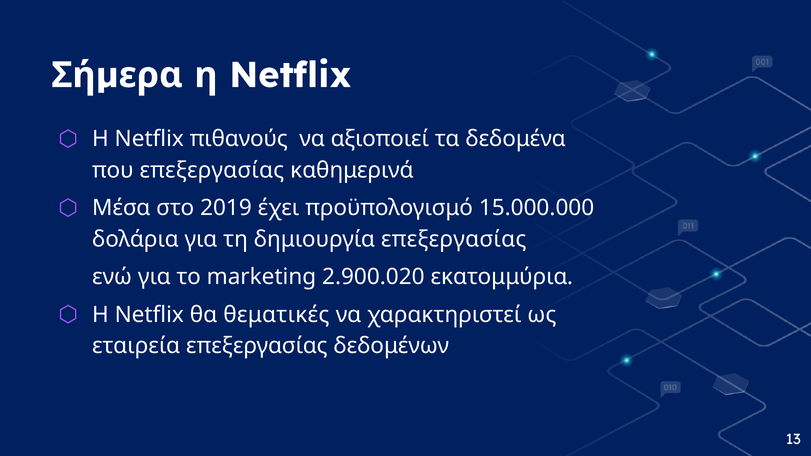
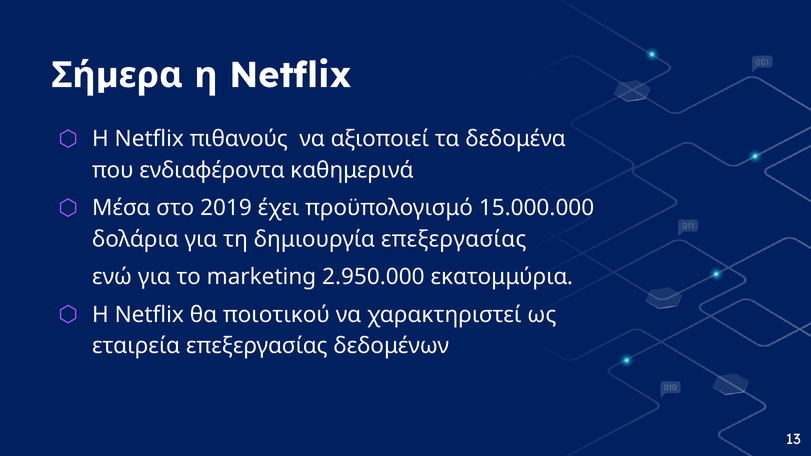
που επεξεργασίας: επεξεργασίας -> ενδιαφέροντα
2.900.020: 2.900.020 -> 2.950.000
θεματικές: θεματικές -> ποιοτικού
